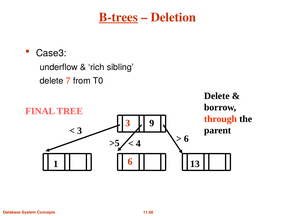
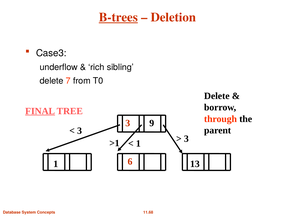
FINAL underline: none -> present
>5: >5 -> >1
4 at (138, 144): 4 -> 1
6 at (186, 139): 6 -> 3
